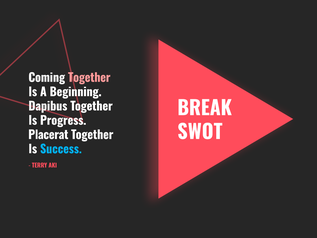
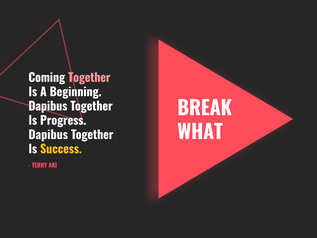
SWOT: SWOT -> WHAT
Placerat at (48, 135): Placerat -> Dapibus
Success colour: light blue -> yellow
